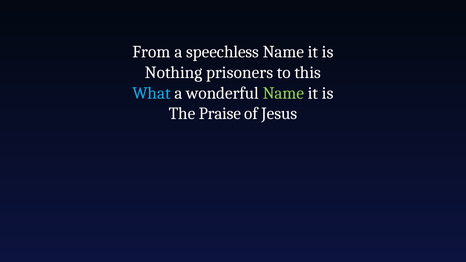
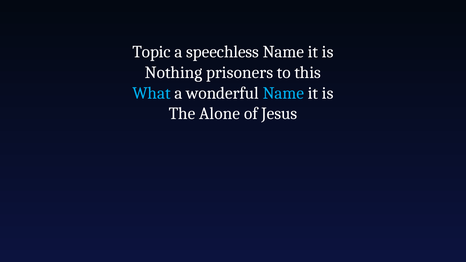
From: From -> Topic
Name at (283, 93) colour: light green -> light blue
Praise: Praise -> Alone
